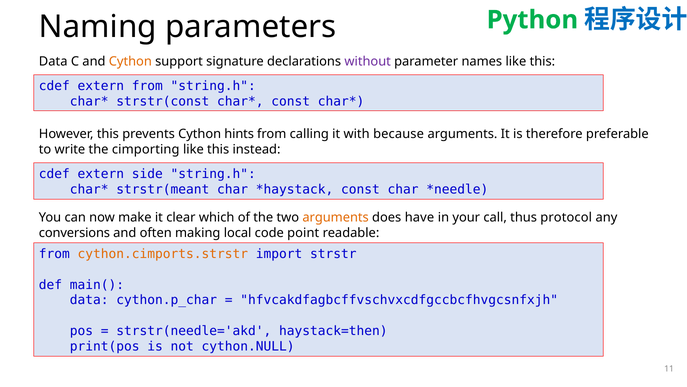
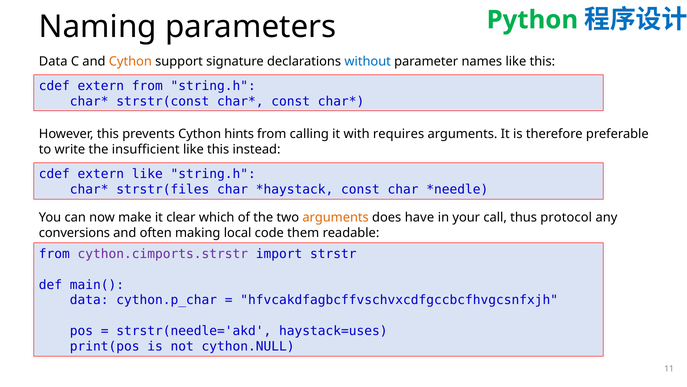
without colour: purple -> blue
because: because -> requires
cimporting: cimporting -> insufficient
extern side: side -> like
strstr(meant: strstr(meant -> strstr(files
point: point -> them
cython.cimports.strstr colour: orange -> purple
haystack=then: haystack=then -> haystack=uses
